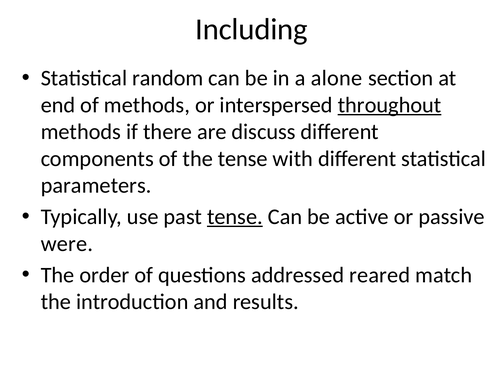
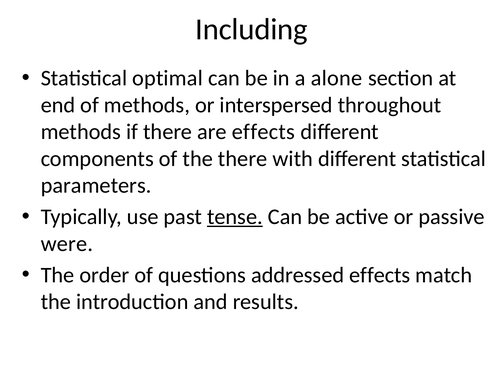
random: random -> optimal
throughout underline: present -> none
are discuss: discuss -> effects
the tense: tense -> there
addressed reared: reared -> effects
